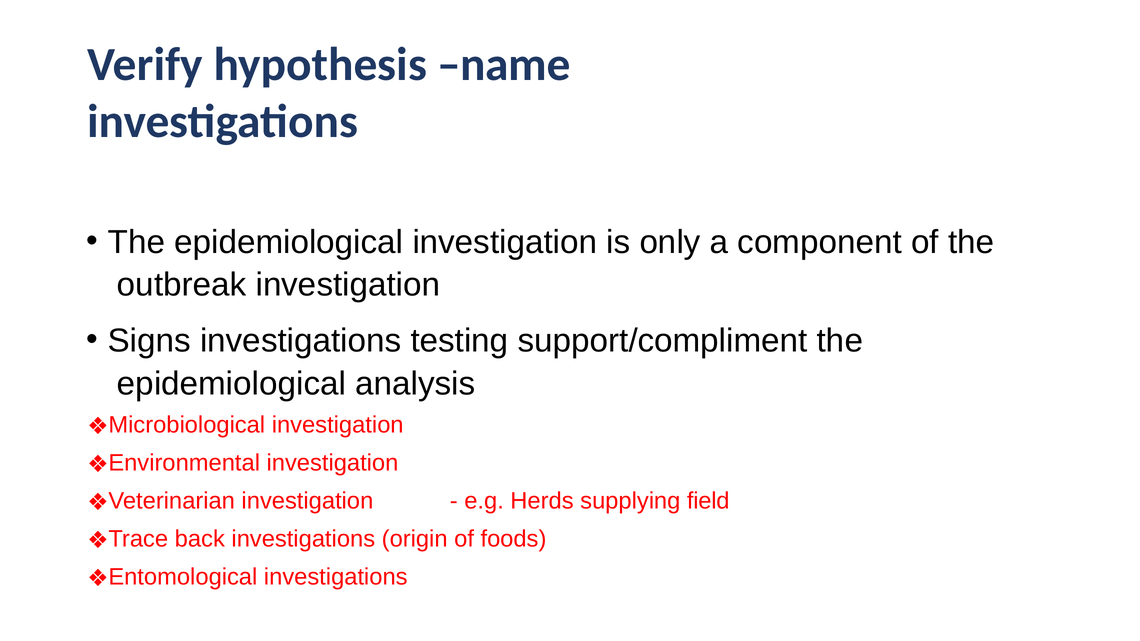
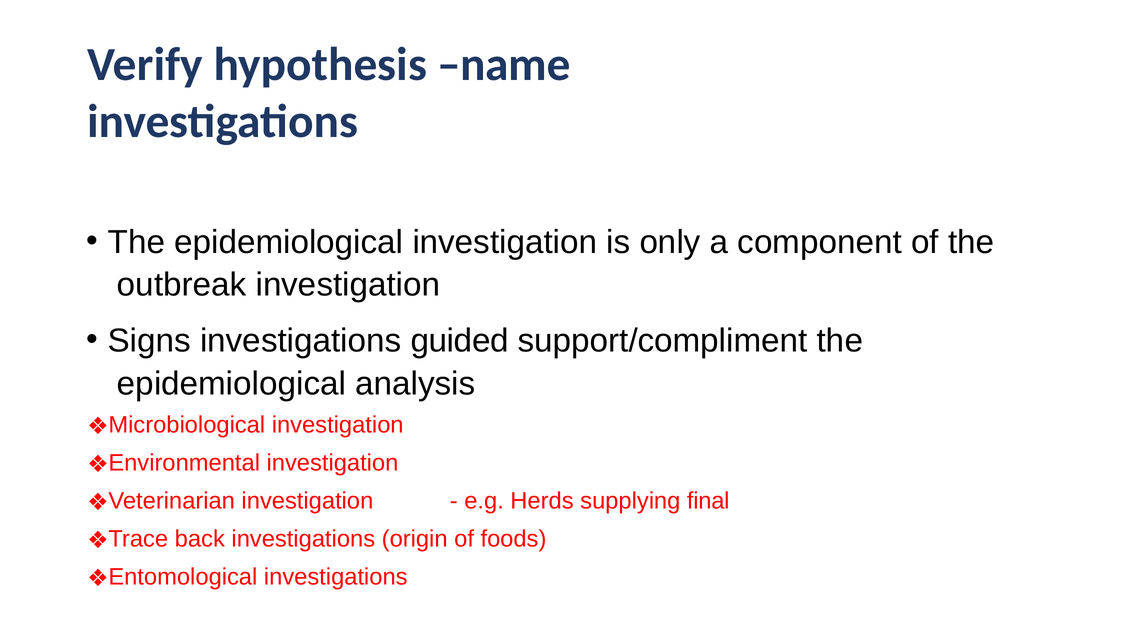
testing: testing -> guided
field: field -> final
